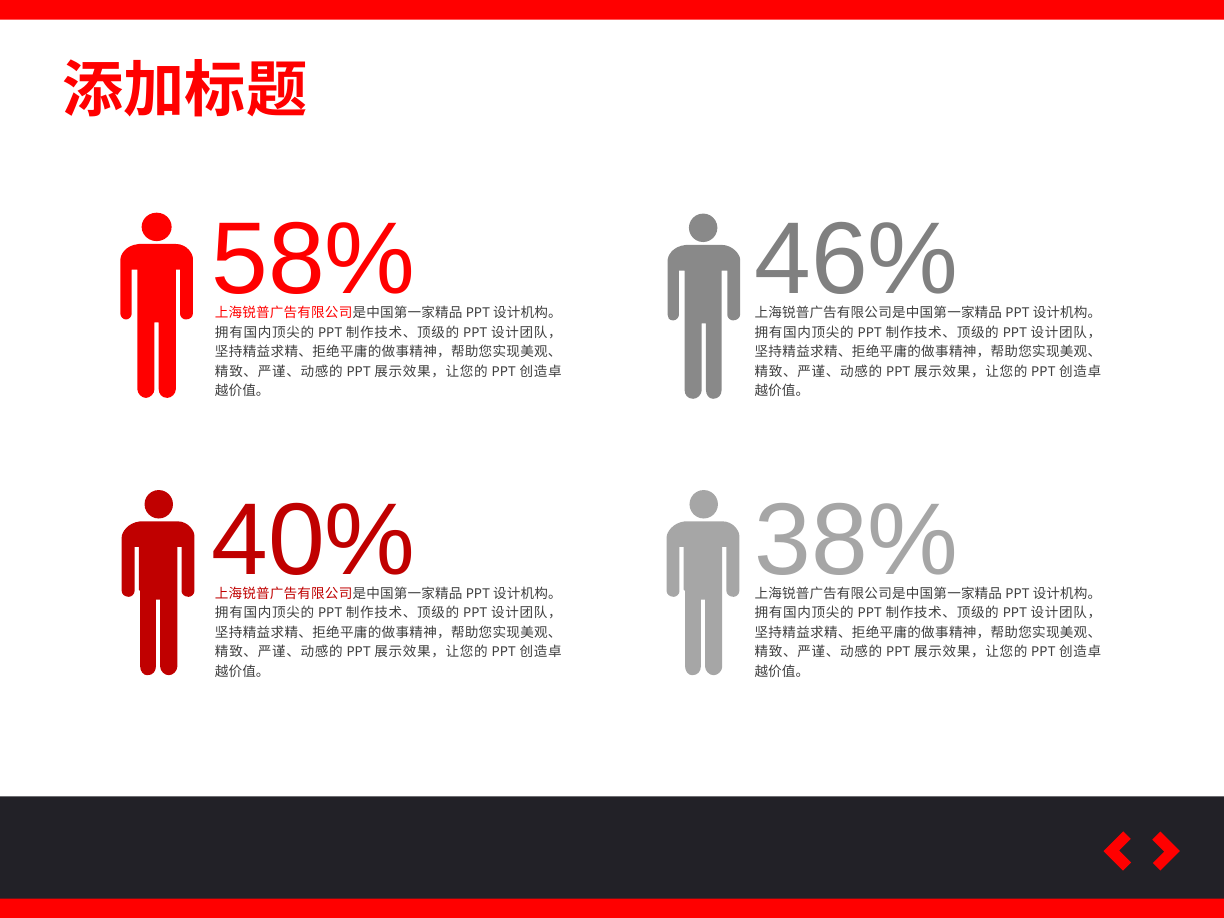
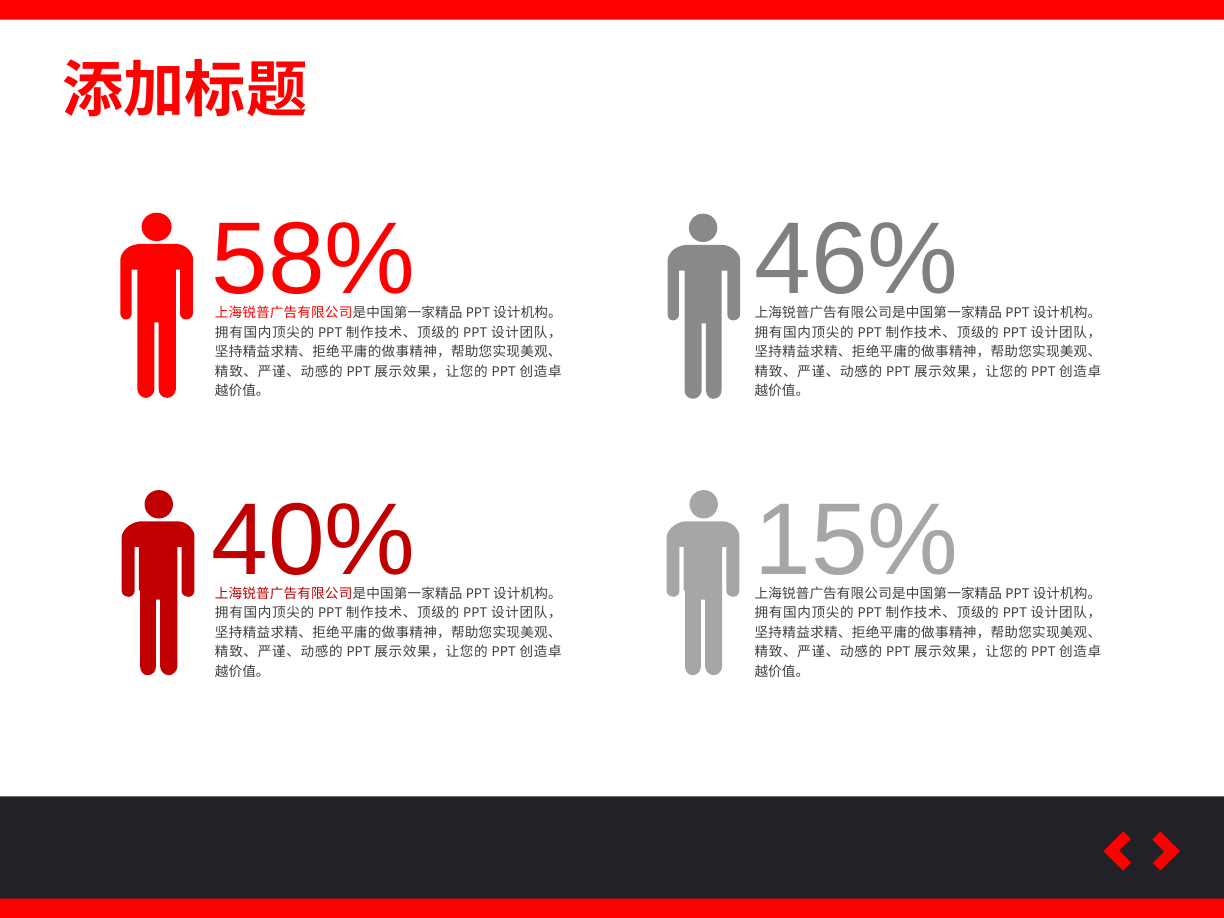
38%: 38% -> 15%
